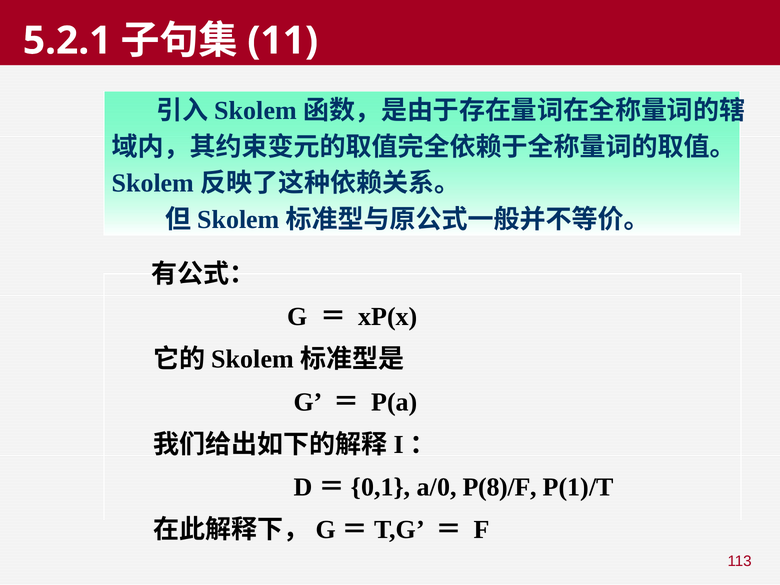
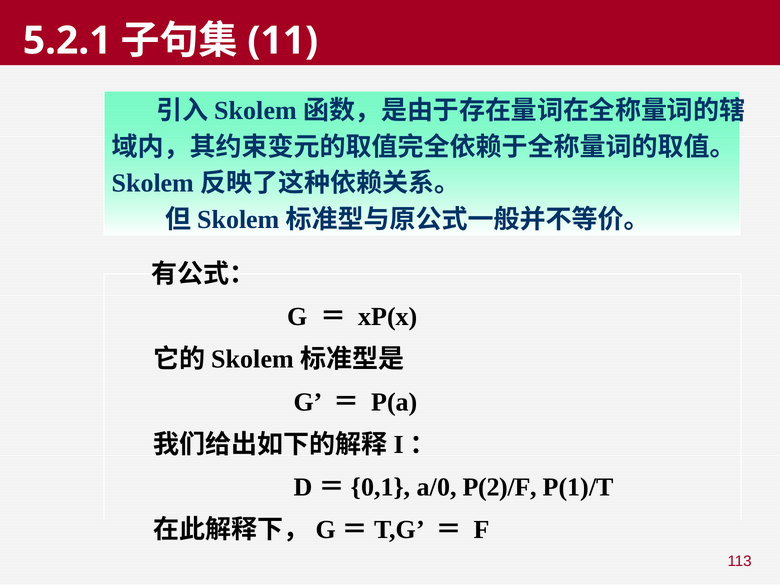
P(8)/F: P(8)/F -> P(2)/F
